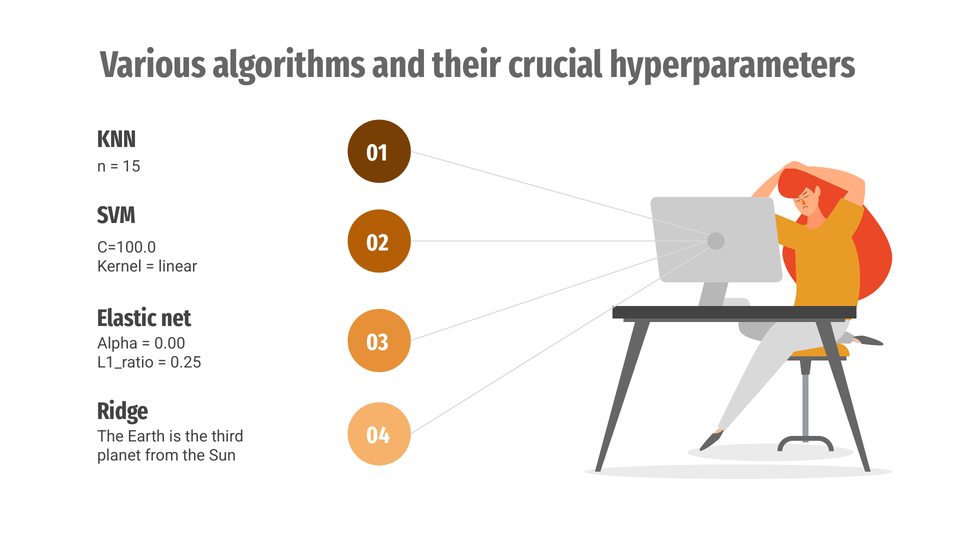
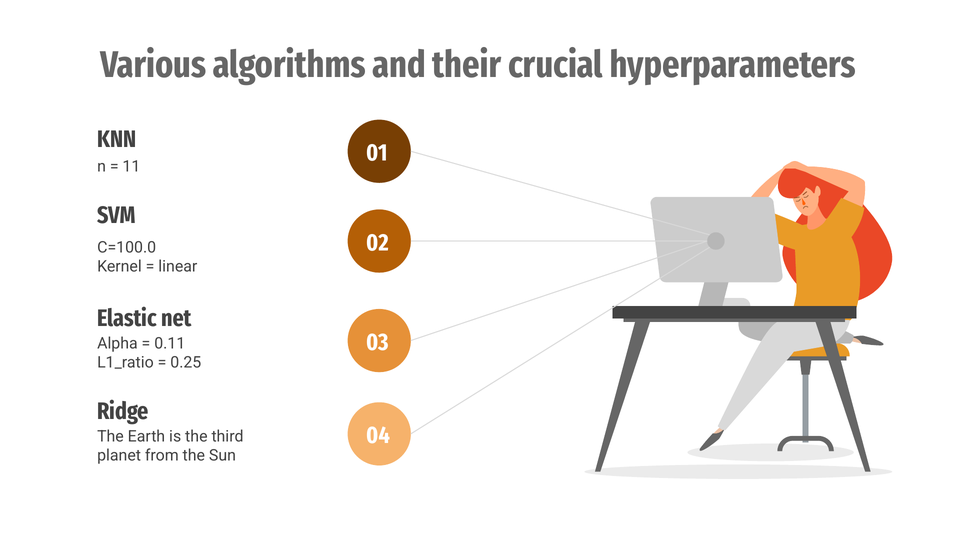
15: 15 -> 11
0.00: 0.00 -> 0.11
